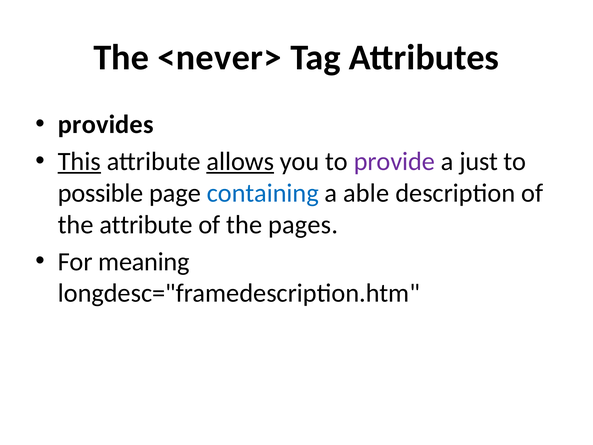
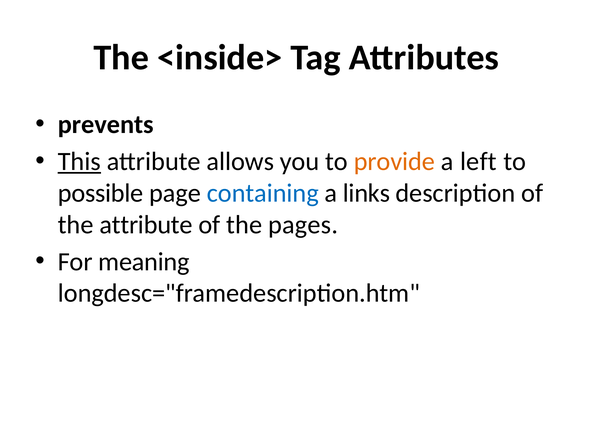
<never>: <never> -> <inside>
provides: provides -> prevents
allows underline: present -> none
provide colour: purple -> orange
just: just -> left
able: able -> links
